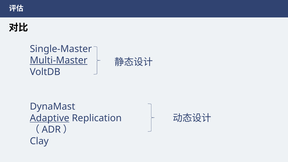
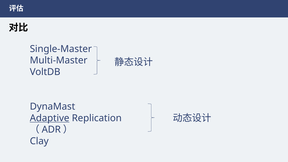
Multi-Master underline: present -> none
